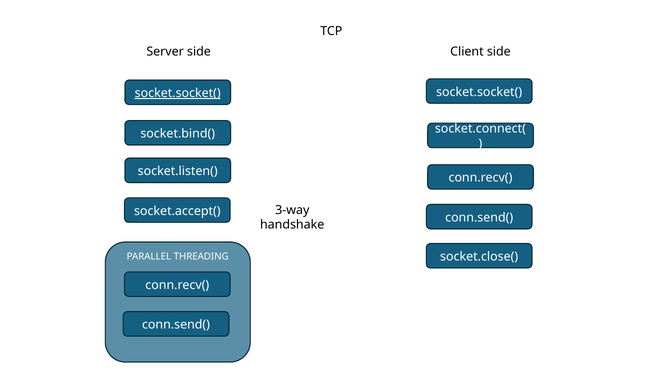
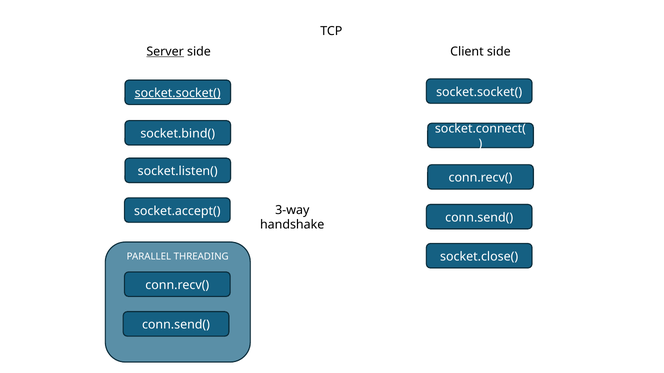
Server underline: none -> present
